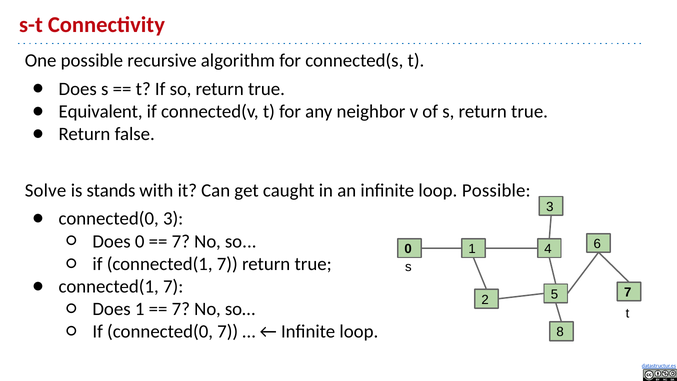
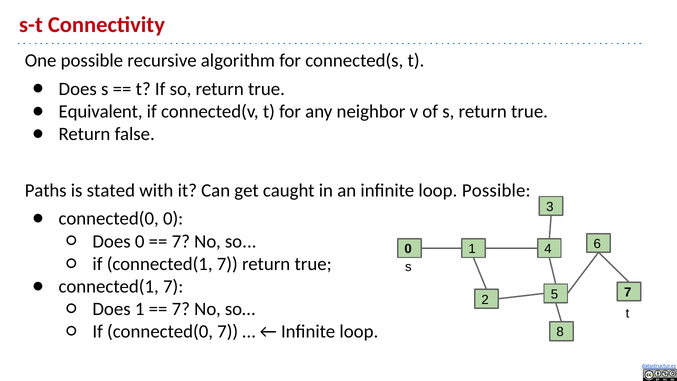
Solve: Solve -> Paths
stands: stands -> stated
connected(0 3: 3 -> 0
